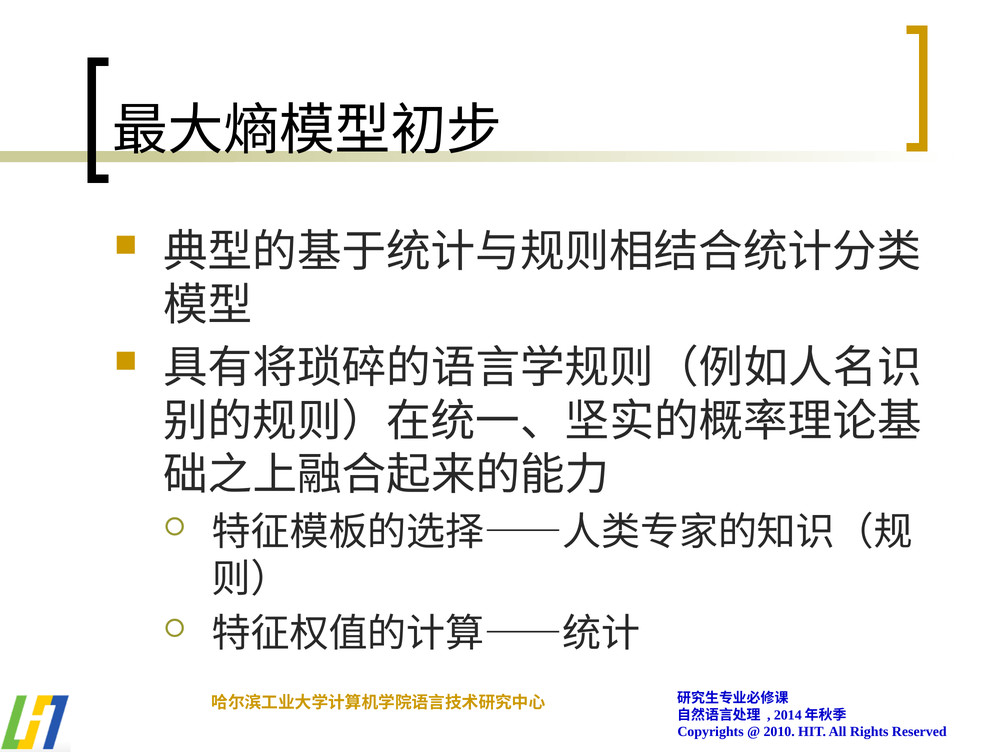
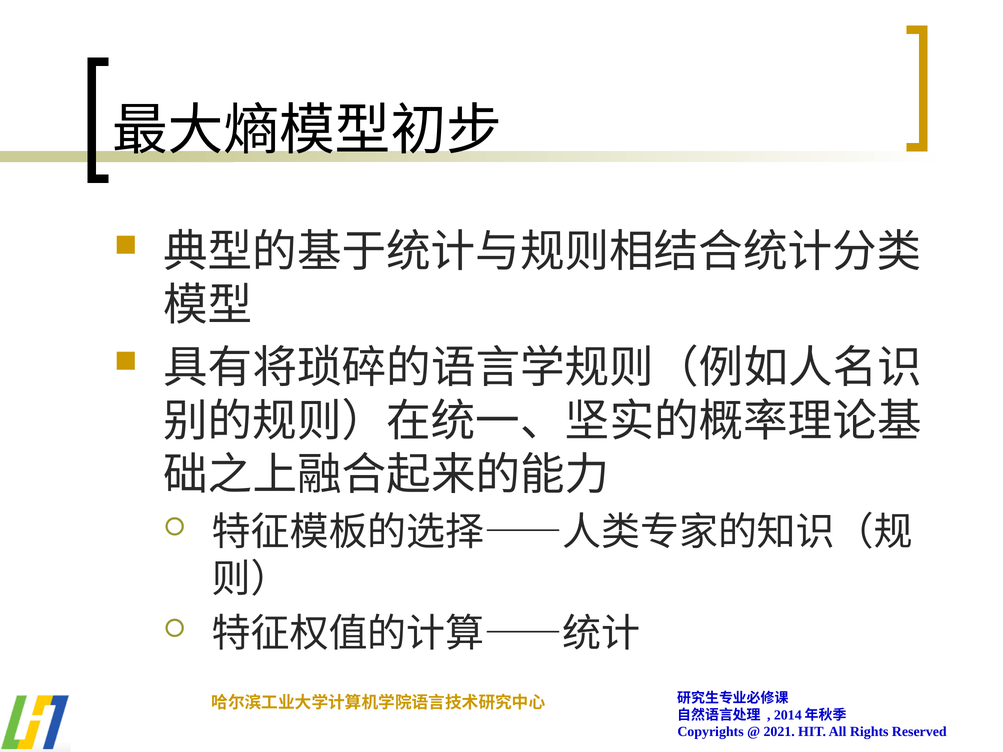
2010: 2010 -> 2021
